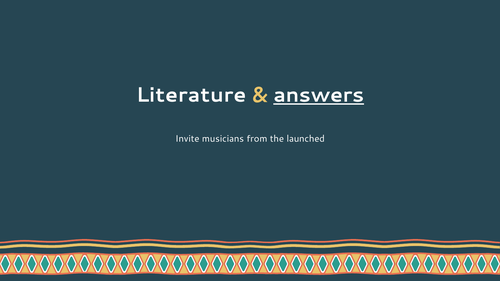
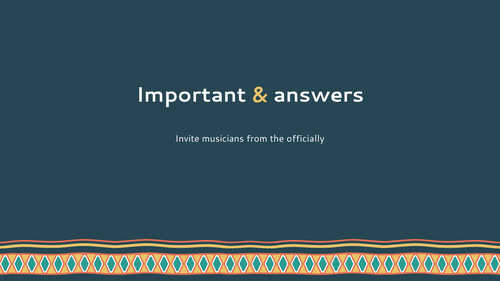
Literature: Literature -> Important
answers underline: present -> none
launched: launched -> officially
